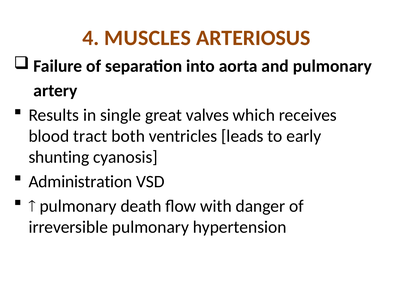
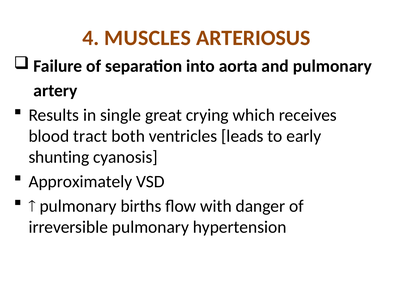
valves: valves -> crying
Administration: Administration -> Approximately
death: death -> births
